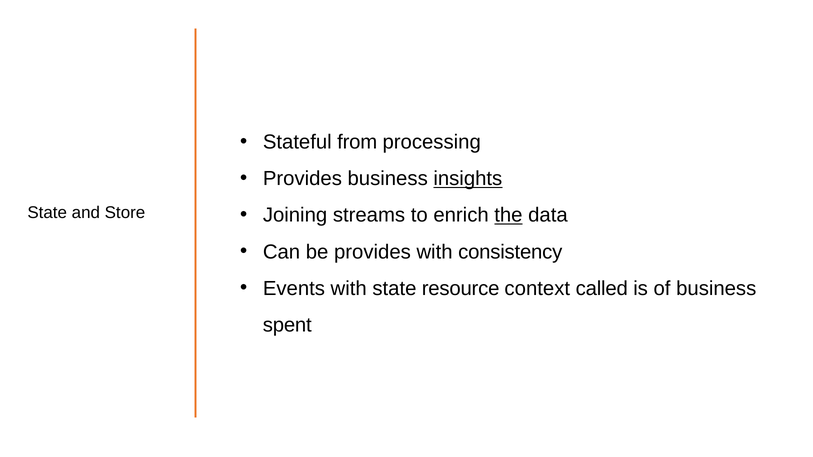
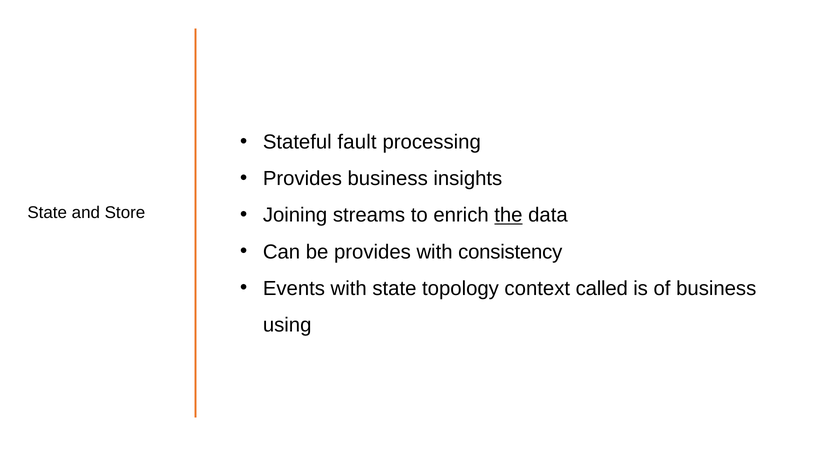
from: from -> fault
insights underline: present -> none
resource: resource -> topology
spent: spent -> using
